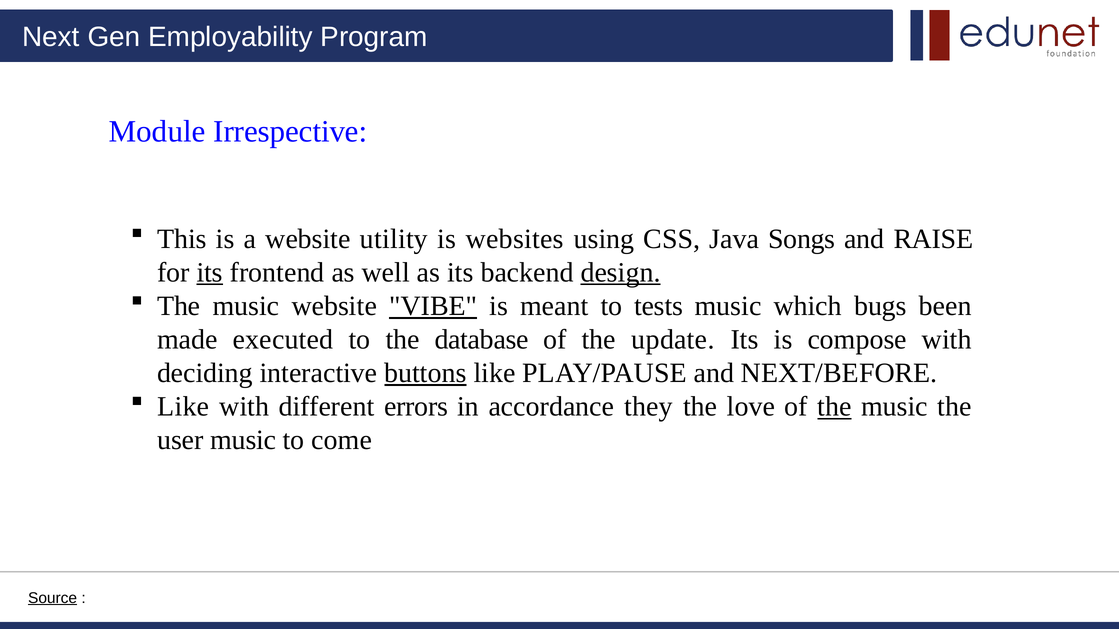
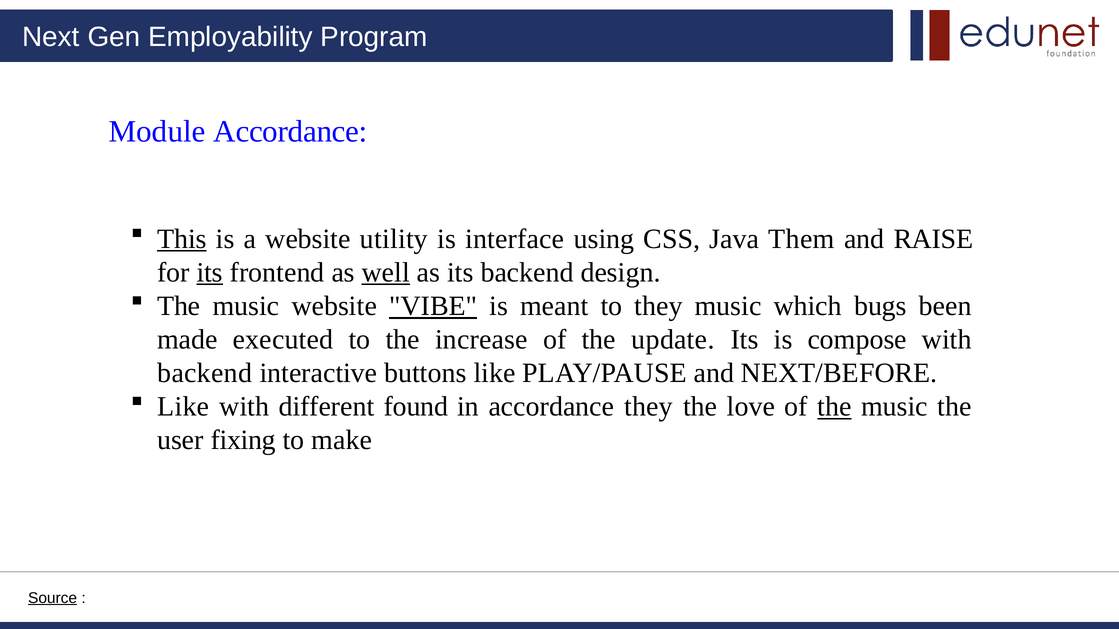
Module Irrespective: Irrespective -> Accordance
This underline: none -> present
websites: websites -> interface
Songs: Songs -> Them
well underline: none -> present
design underline: present -> none
to tests: tests -> they
database: database -> increase
deciding at (205, 373): deciding -> backend
buttons underline: present -> none
errors: errors -> found
user music: music -> fixing
come: come -> make
